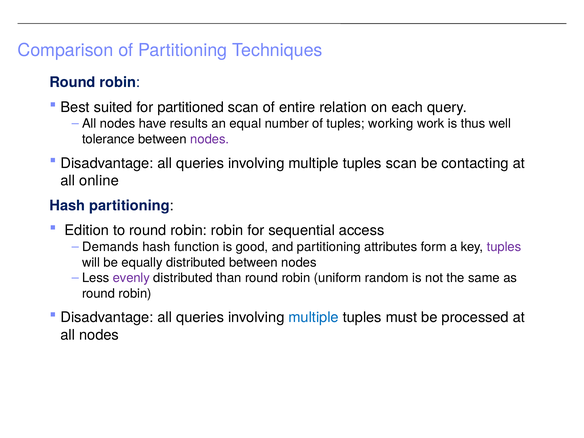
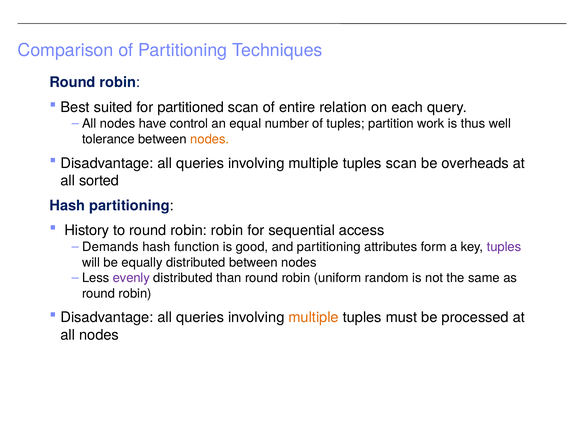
results: results -> control
working: working -> partition
nodes at (210, 139) colour: purple -> orange
contacting: contacting -> overheads
online: online -> sorted
Edition: Edition -> History
multiple at (314, 318) colour: blue -> orange
